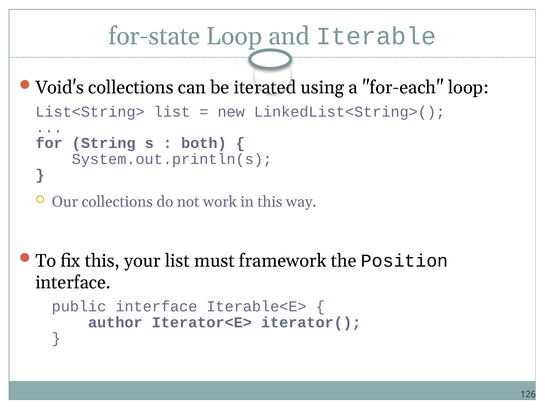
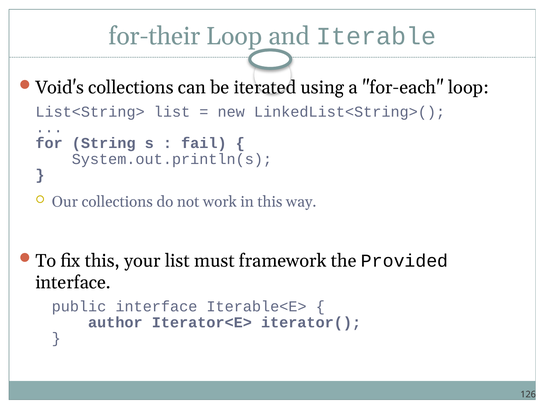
for-state: for-state -> for-their
both: both -> fail
Position: Position -> Provided
